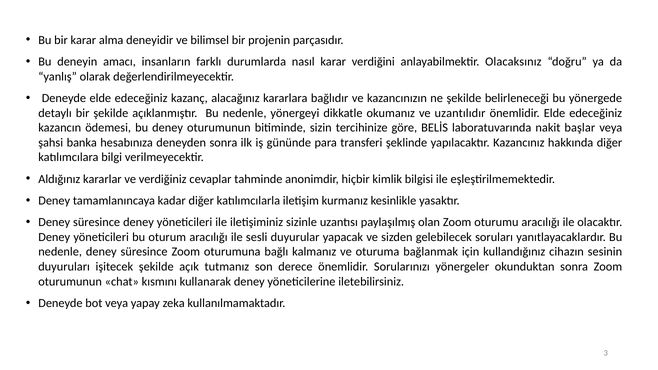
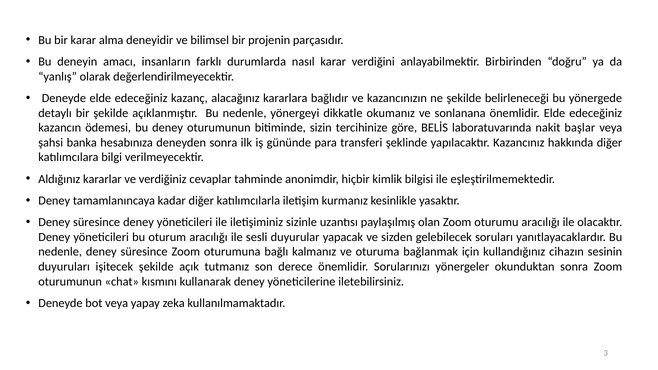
Olacaksınız: Olacaksınız -> Birbirinden
uzantılıdır: uzantılıdır -> sonlanana
